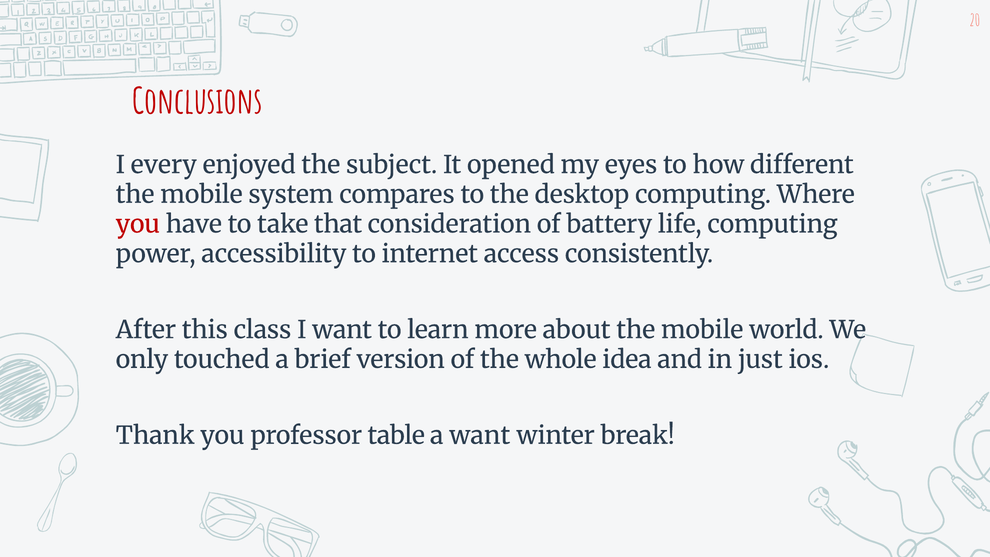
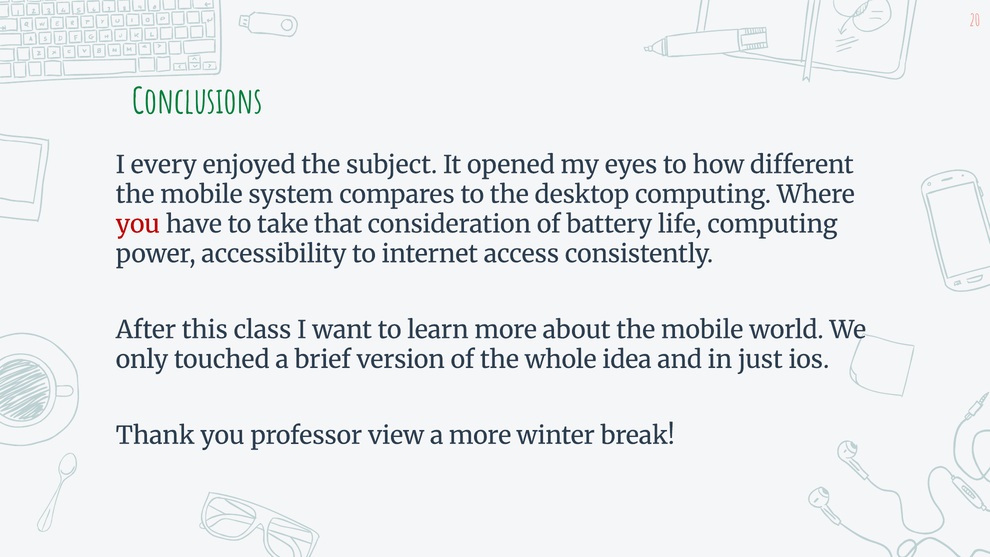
Conclusions colour: red -> green
table: table -> view
a want: want -> more
